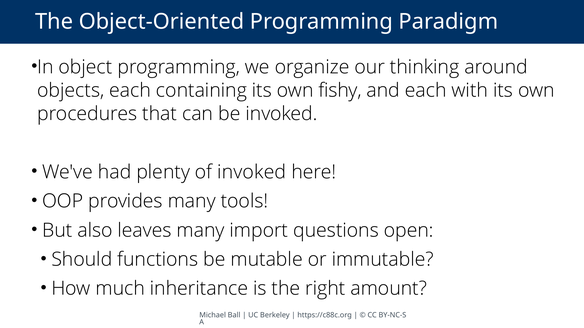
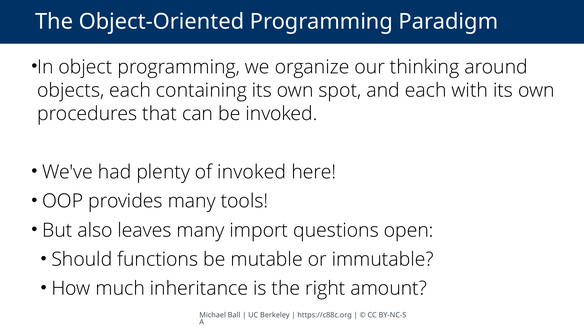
fishy: fishy -> spot
